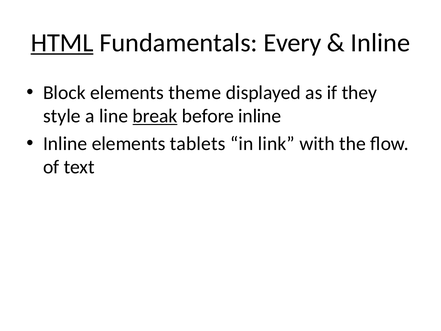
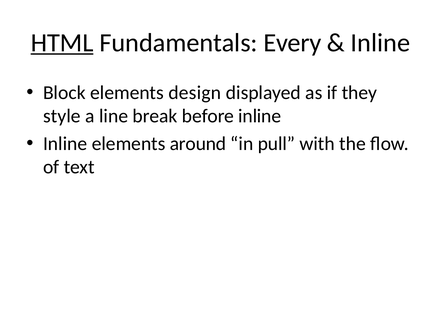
theme: theme -> design
break underline: present -> none
tablets: tablets -> around
link: link -> pull
